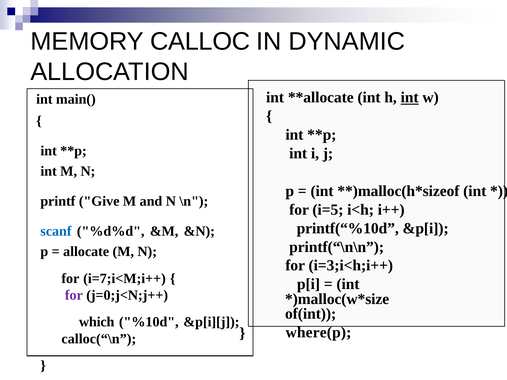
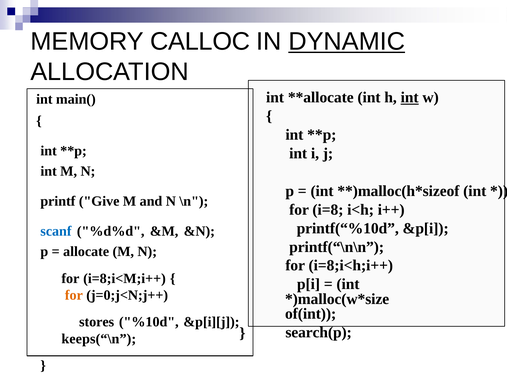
DYNAMIC underline: none -> present
i=5: i=5 -> i=8
i=3;i<h;i++: i=3;i<h;i++ -> i=8;i<h;i++
i=7;i<M;i++: i=7;i<M;i++ -> i=8;i<M;i++
for at (74, 295) colour: purple -> orange
which: which -> stores
where(p: where(p -> search(p
calloc(“\n: calloc(“\n -> keeps(“\n
